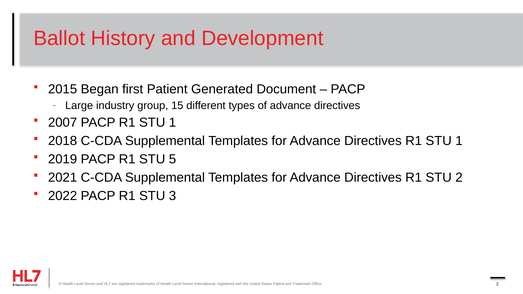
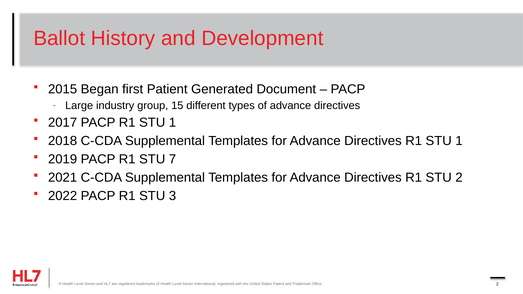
2007: 2007 -> 2017
5: 5 -> 7
